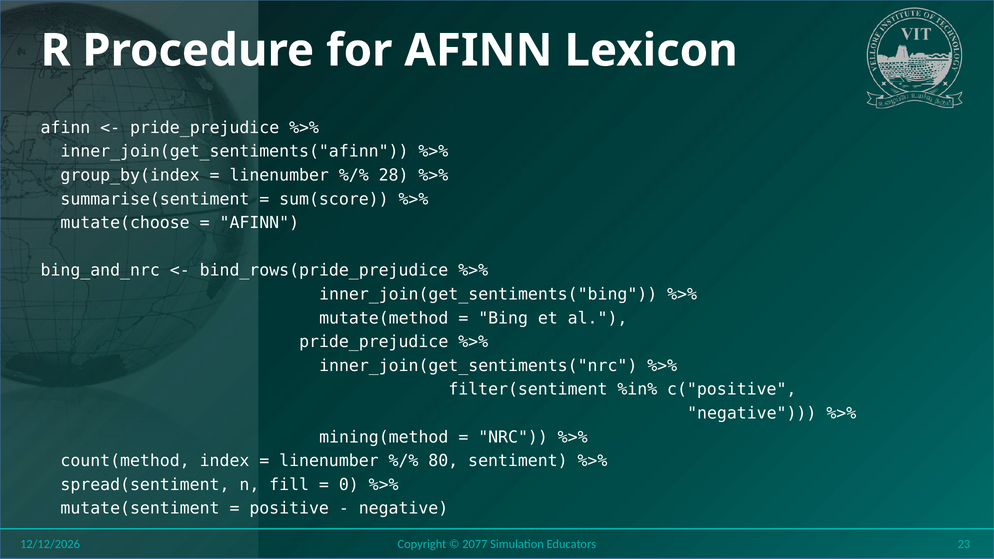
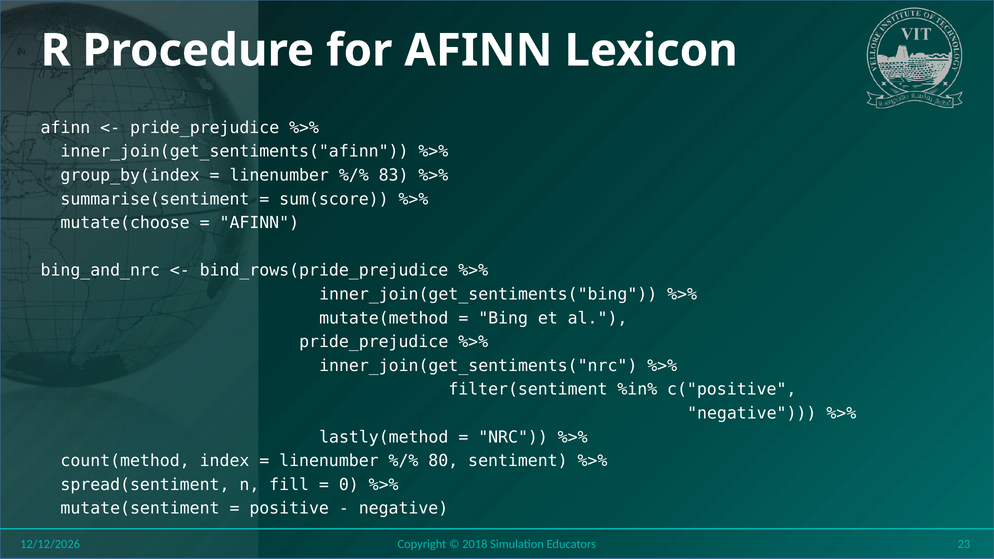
28: 28 -> 83
mining(method: mining(method -> lastly(method
2077: 2077 -> 2018
